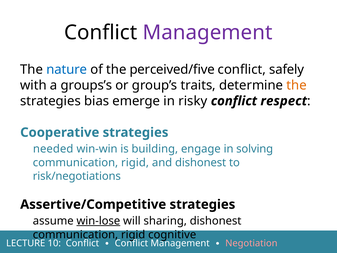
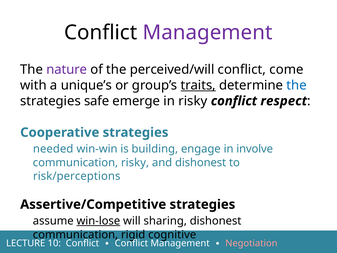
nature colour: blue -> purple
perceived/five: perceived/five -> perceived/will
safely: safely -> come
groups’s: groups’s -> unique’s
traits underline: none -> present
the at (297, 85) colour: orange -> blue
bias: bias -> safe
solving: solving -> involve
rigid at (135, 163): rigid -> risky
risk/negotiations: risk/negotiations -> risk/perceptions
